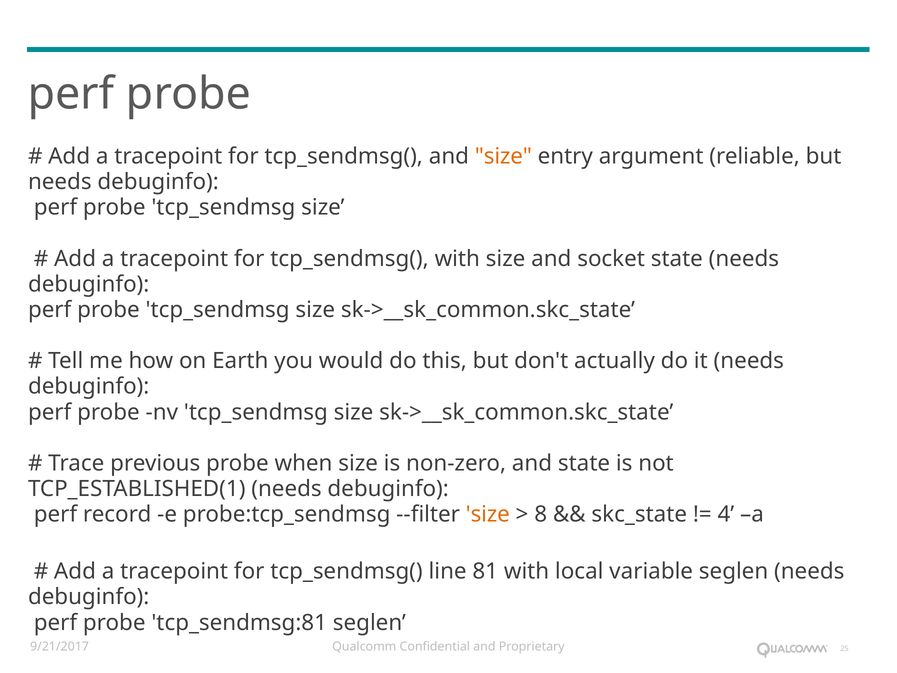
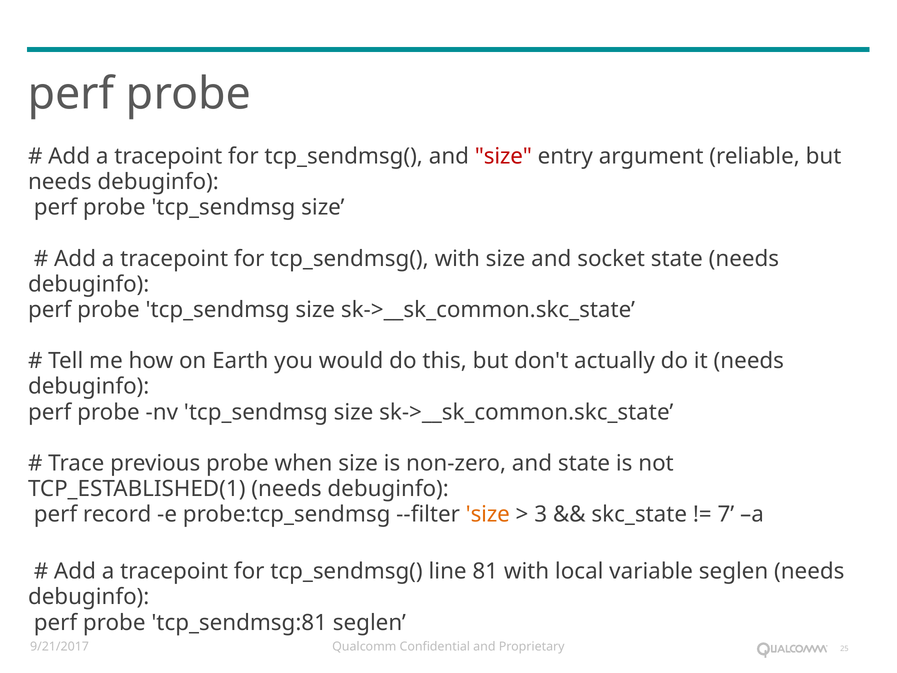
size at (503, 156) colour: orange -> red
8: 8 -> 3
4: 4 -> 7
